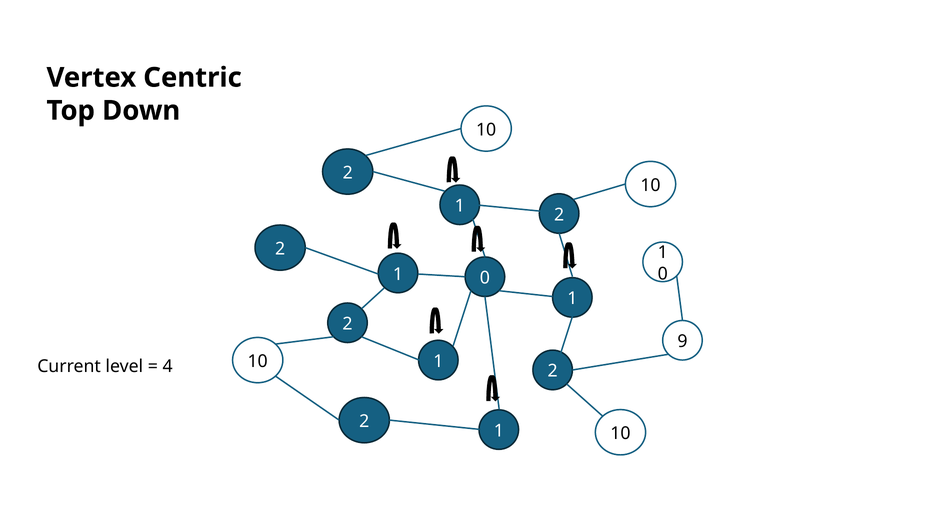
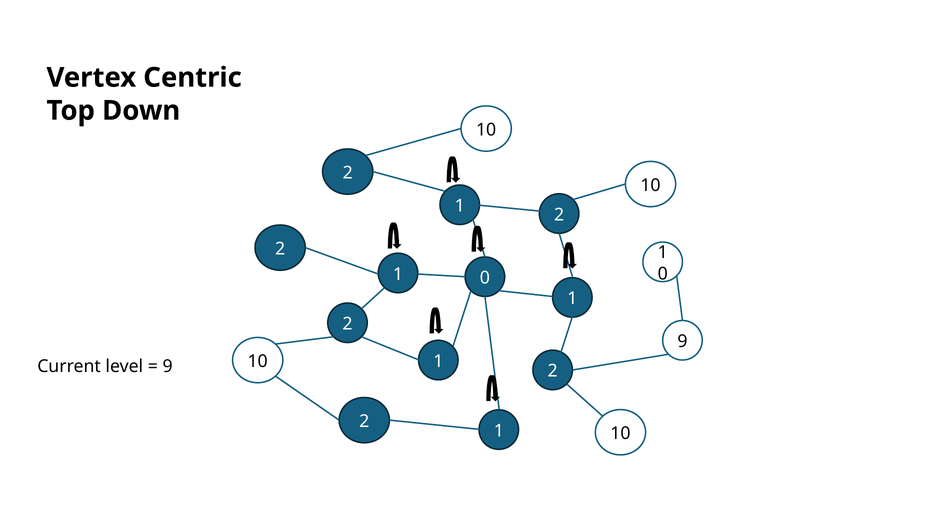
4 at (168, 367): 4 -> 9
